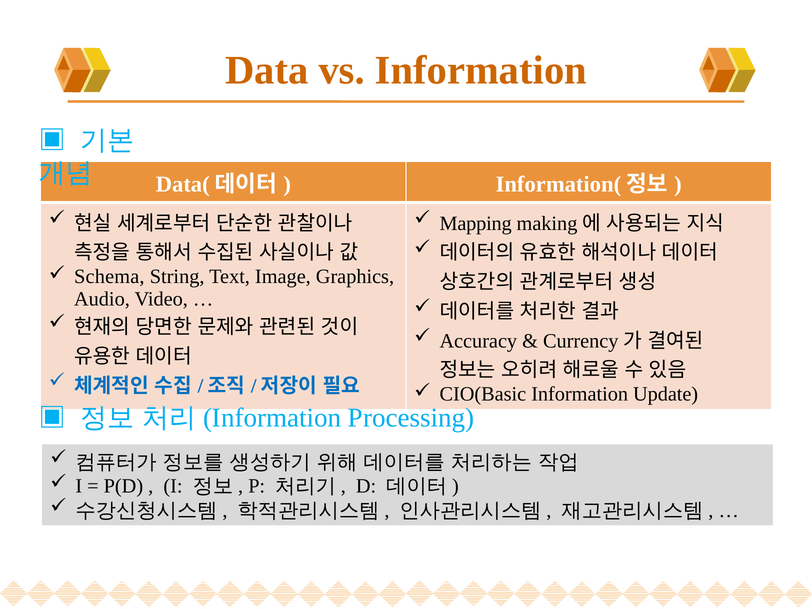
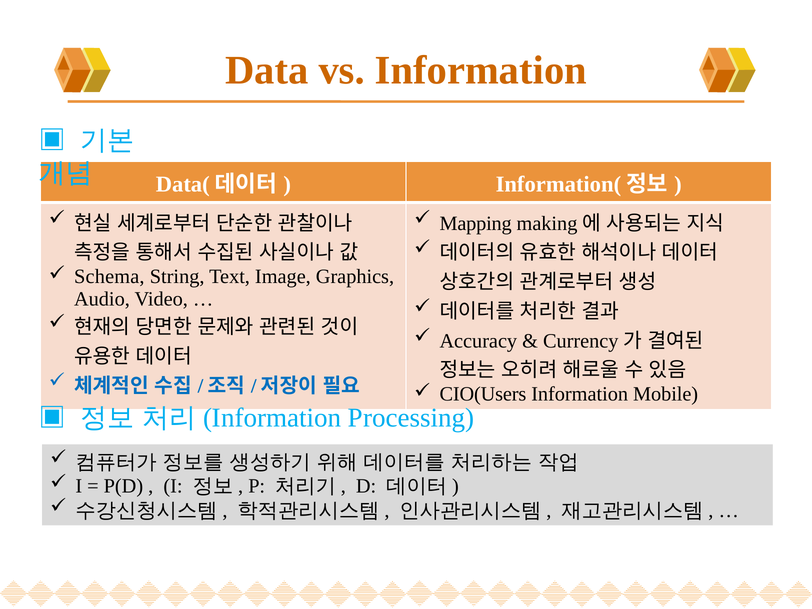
CIO(Basic: CIO(Basic -> CIO(Users
Update: Update -> Mobile
